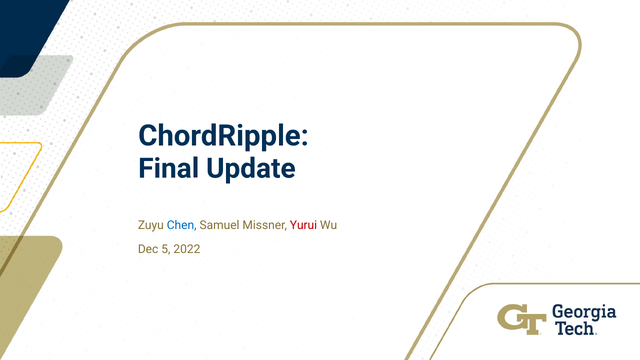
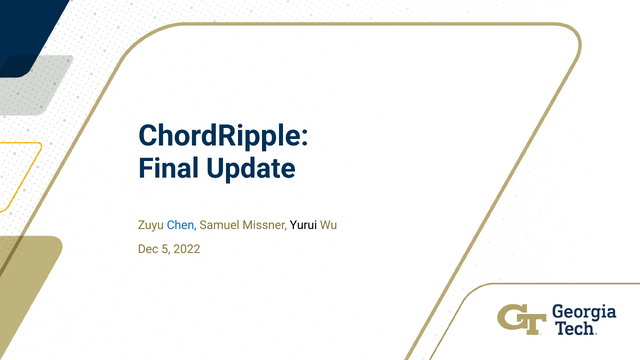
Yurui colour: red -> black
